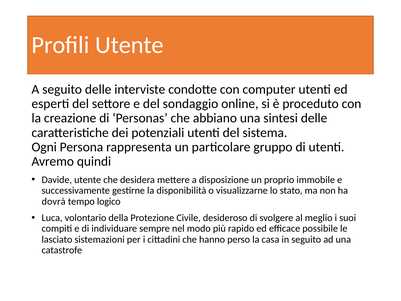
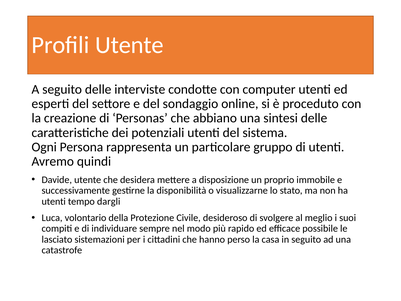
dovrà at (54, 201): dovrà -> utenti
logico: logico -> dargli
